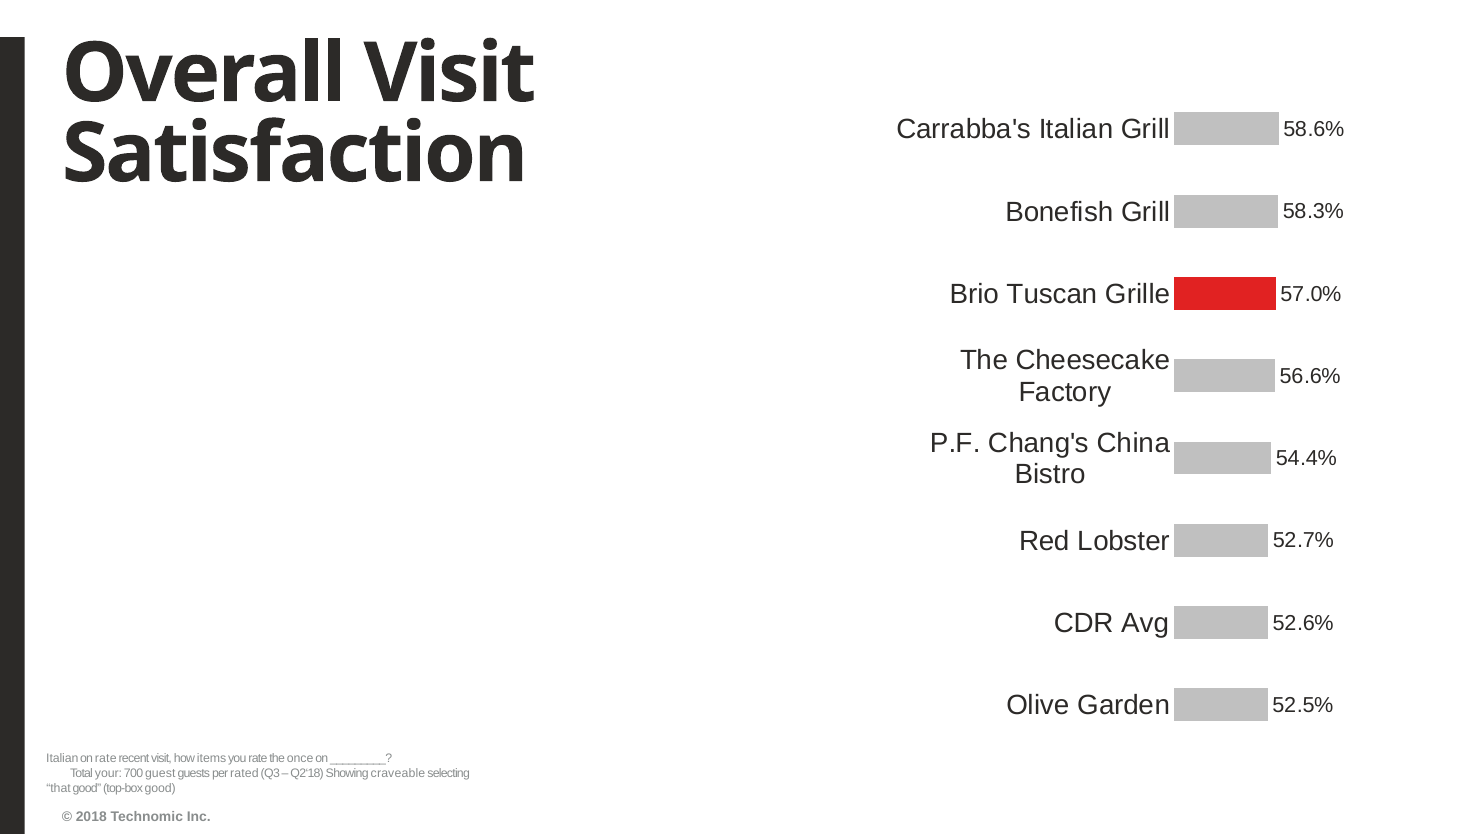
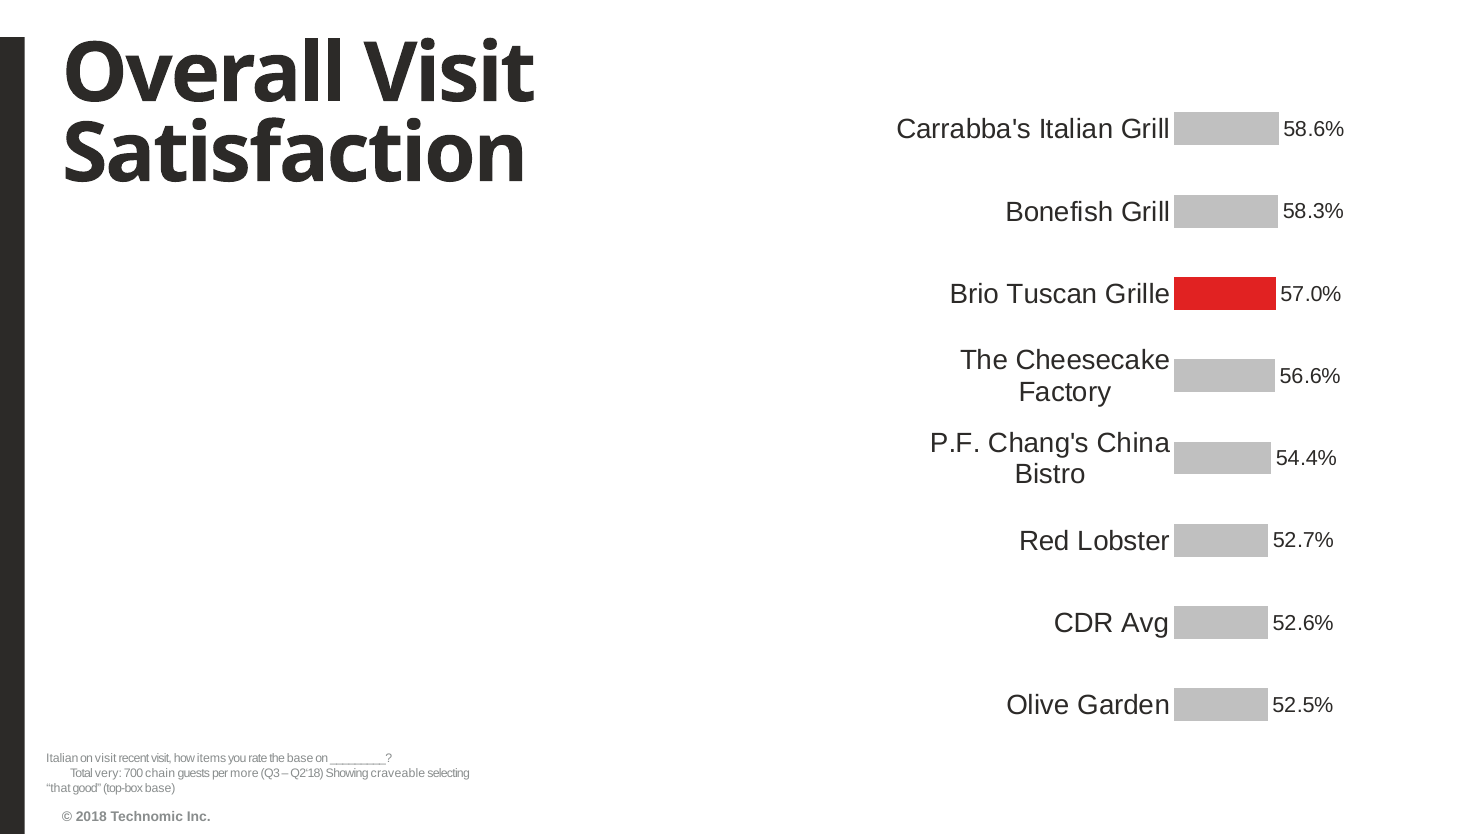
on rate: rate -> visit
the once: once -> base
your: your -> very
guest: guest -> chain
rated: rated -> more
top-box good: good -> base
